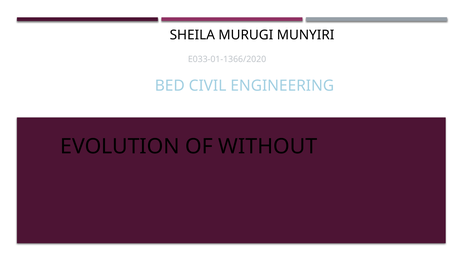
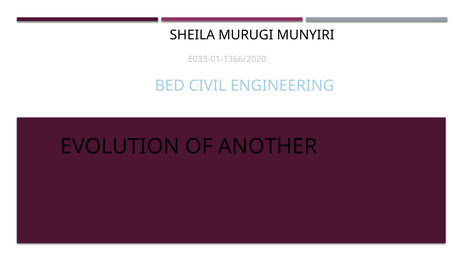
WITHOUT: WITHOUT -> ANOTHER
